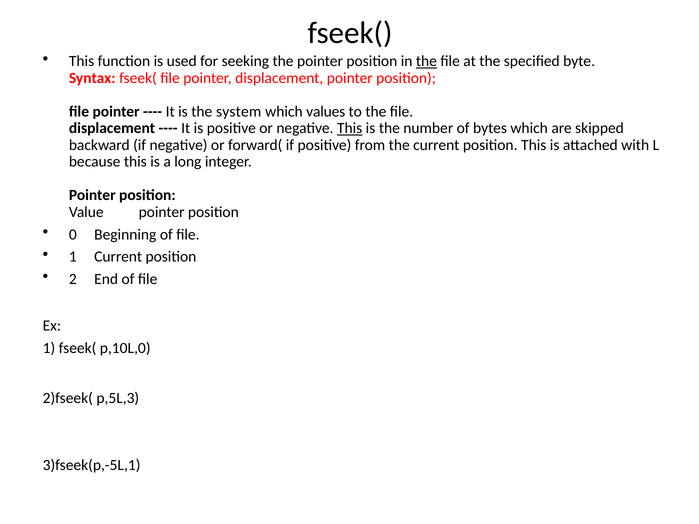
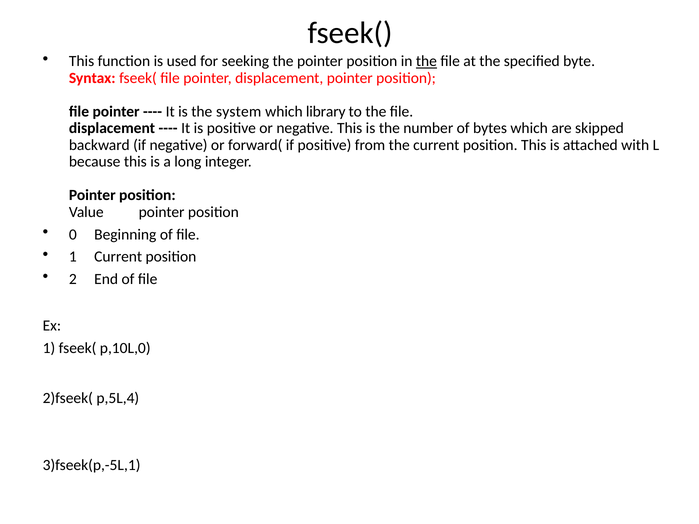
values: values -> library
This at (350, 128) underline: present -> none
p,5L,3: p,5L,3 -> p,5L,4
